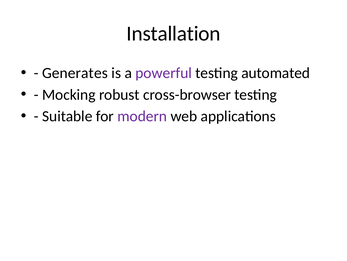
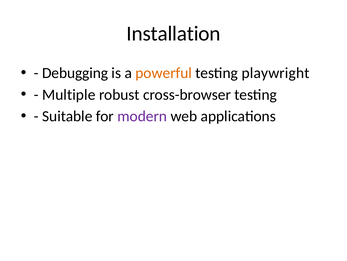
Generates: Generates -> Debugging
powerful colour: purple -> orange
automated: automated -> playwright
Mocking: Mocking -> Multiple
